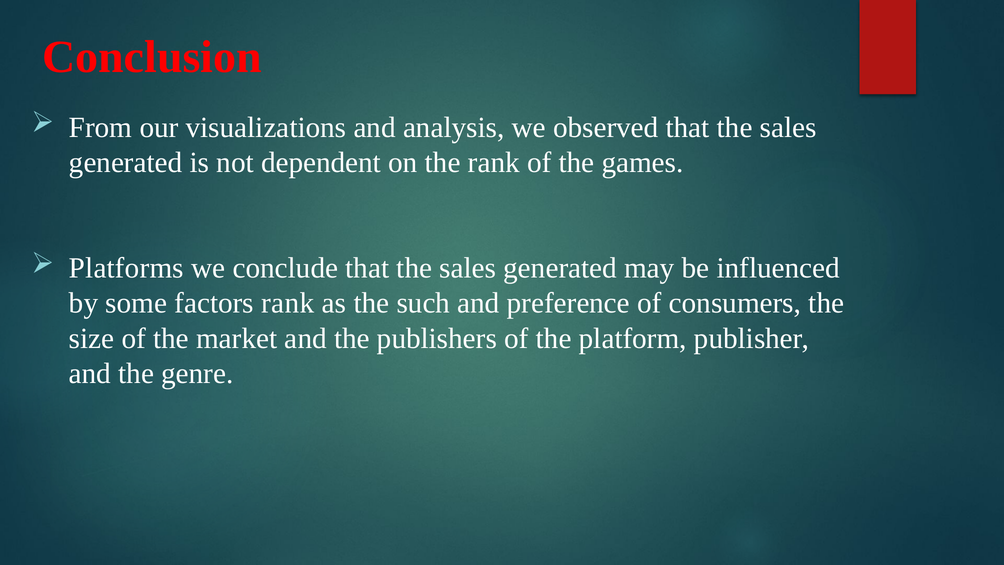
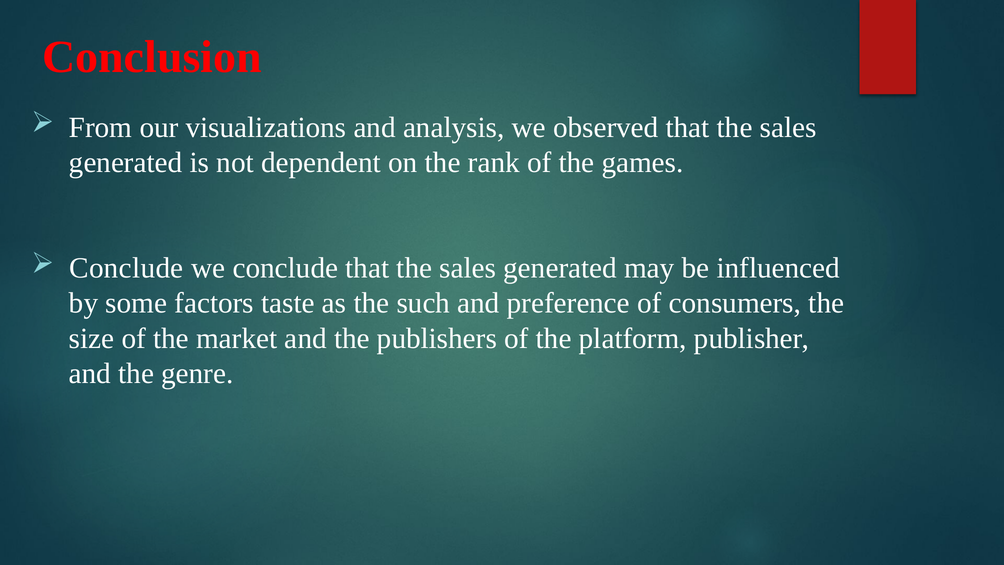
Platforms at (126, 268): Platforms -> Conclude
factors rank: rank -> taste
